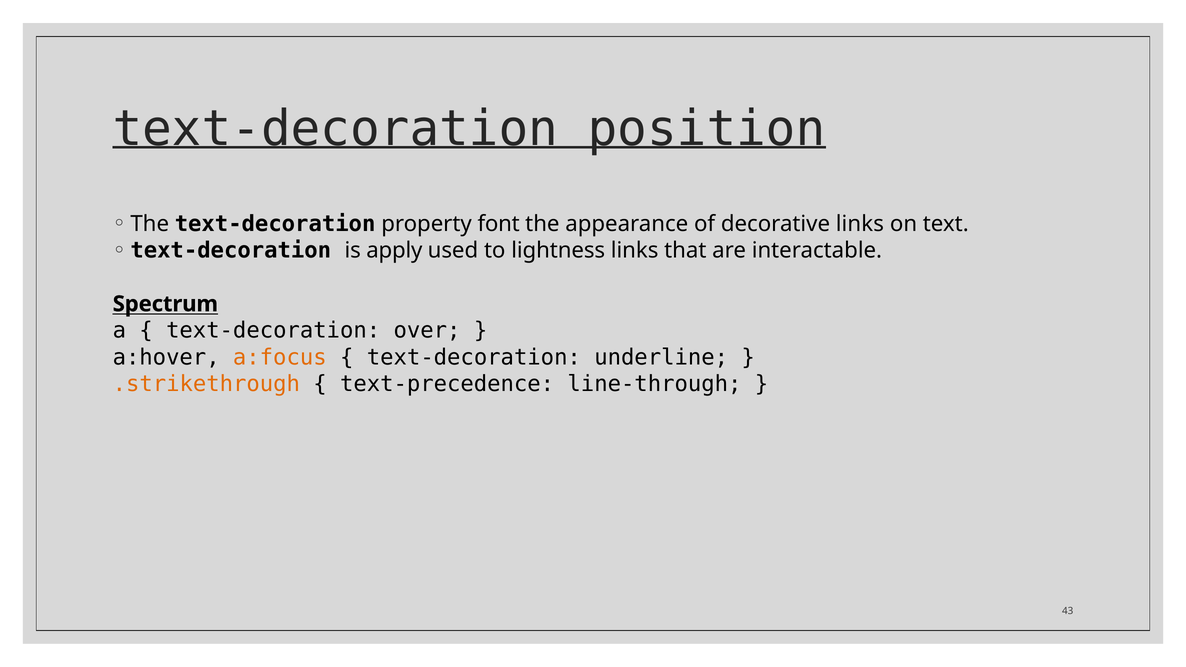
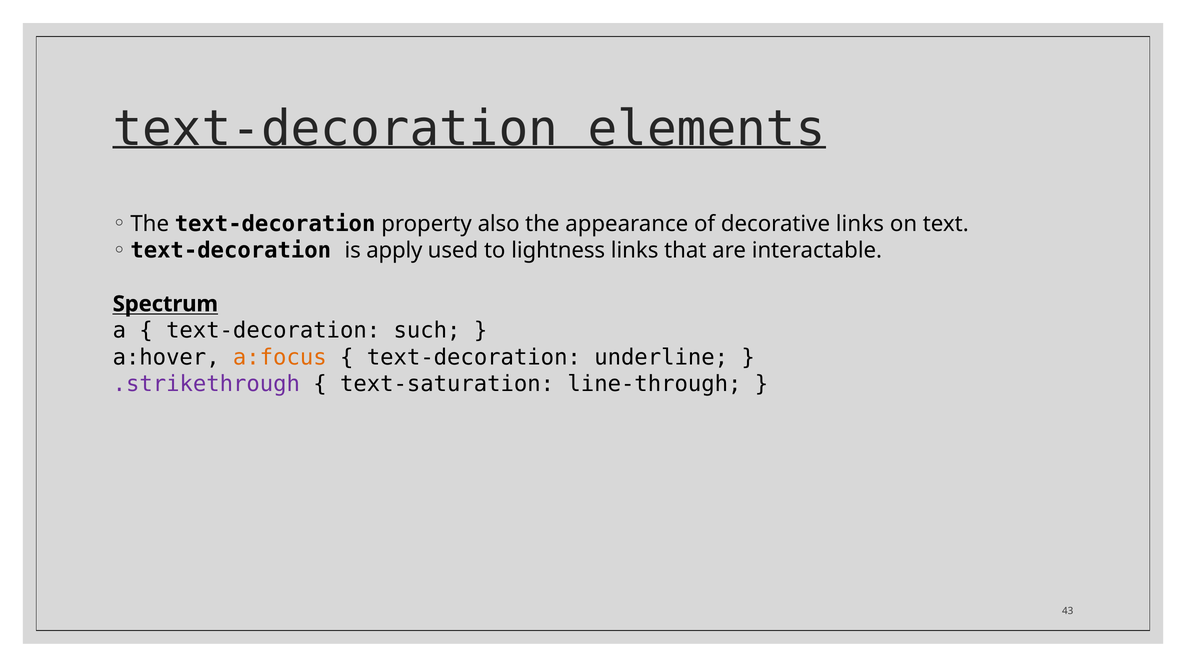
position: position -> elements
font: font -> also
over: over -> such
.strikethrough colour: orange -> purple
text-precedence: text-precedence -> text-saturation
